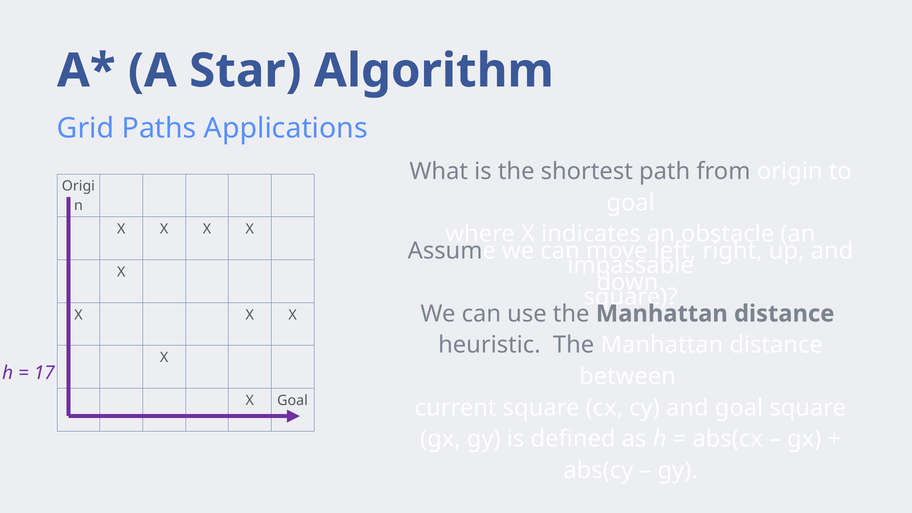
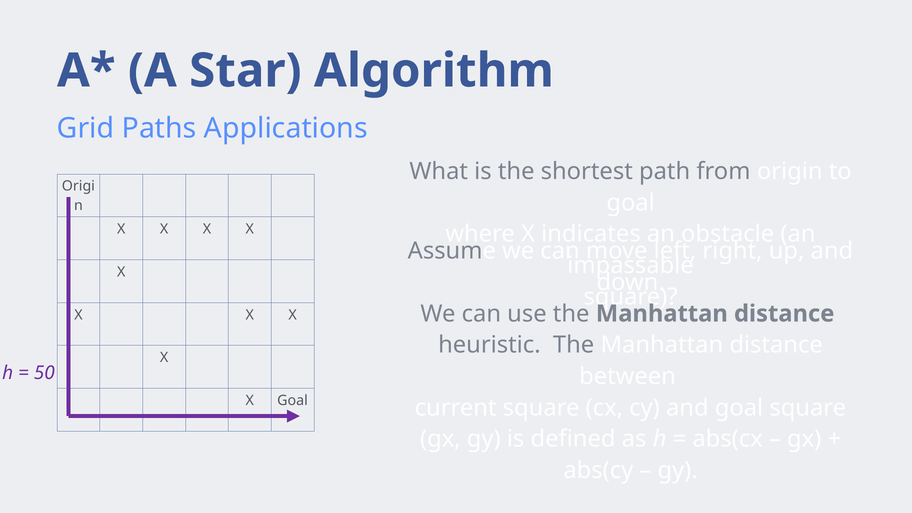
17: 17 -> 50
